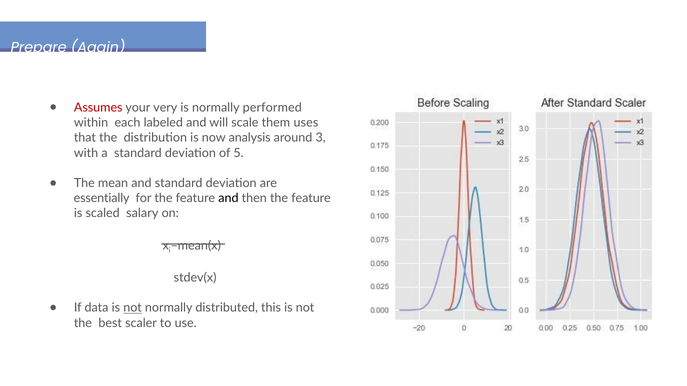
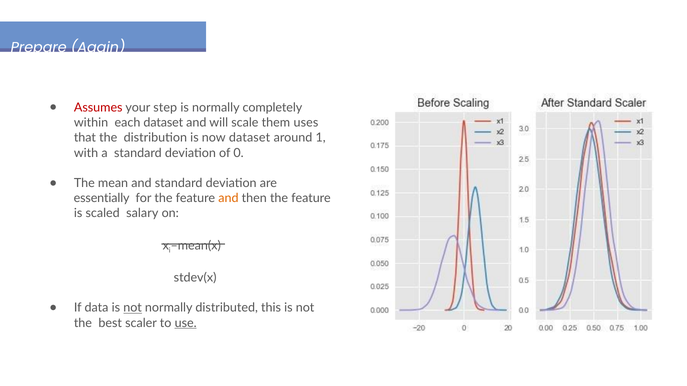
very: very -> step
performed: performed -> completely
each labeled: labeled -> dataset
now analysis: analysis -> dataset
3: 3 -> 1
5: 5 -> 0
and at (228, 198) colour: black -> orange
use underline: none -> present
